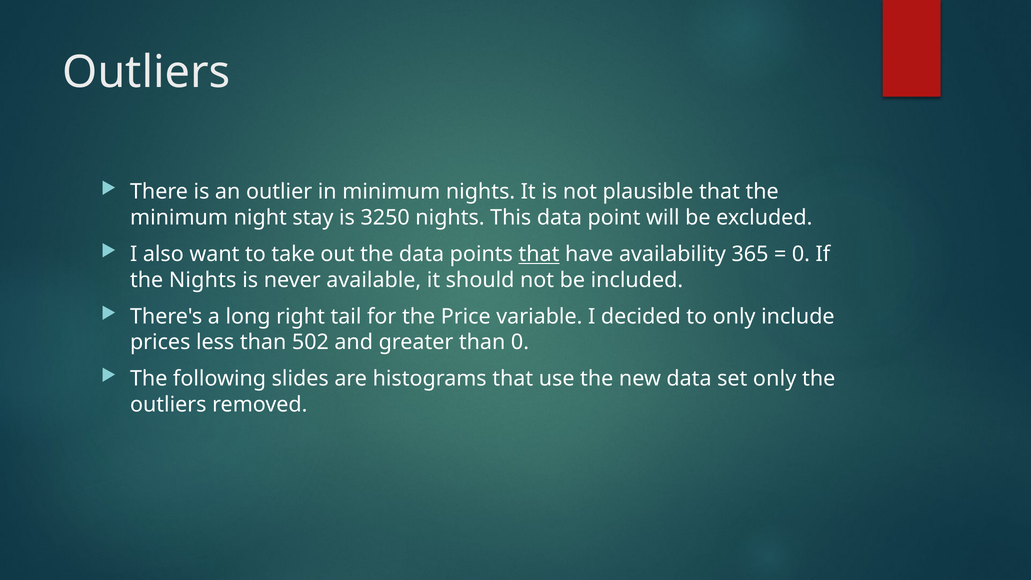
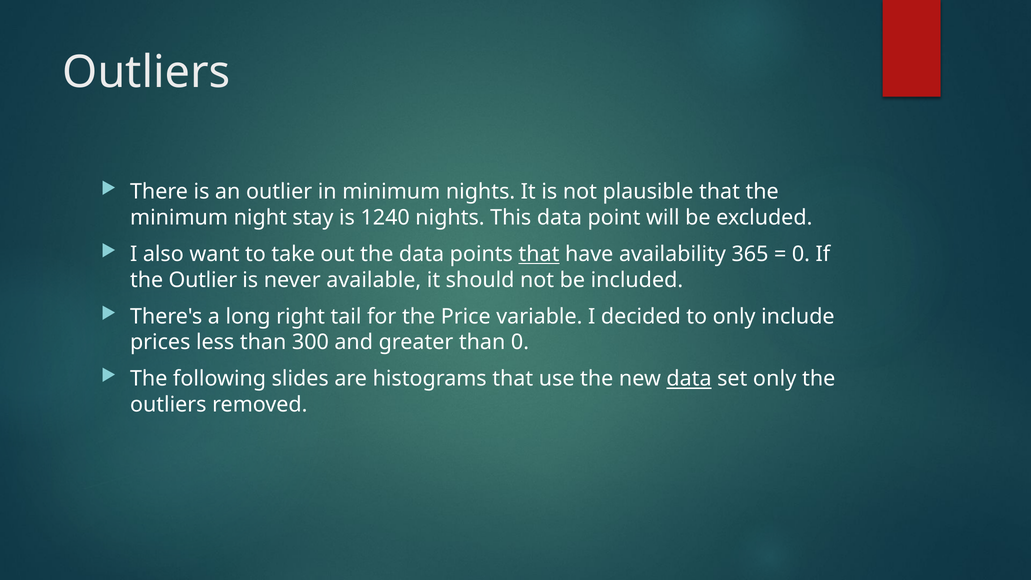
3250: 3250 -> 1240
the Nights: Nights -> Outlier
502: 502 -> 300
data at (689, 379) underline: none -> present
